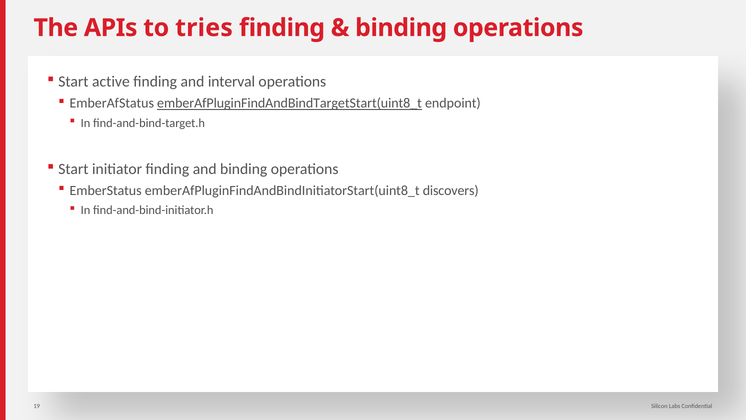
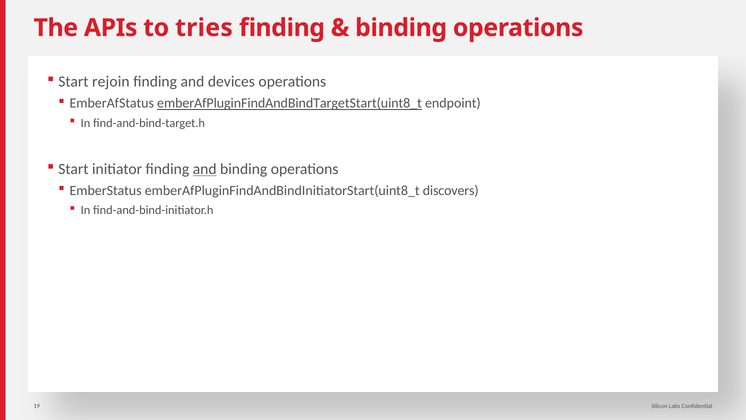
active: active -> rejoin
interval: interval -> devices
and at (205, 169) underline: none -> present
